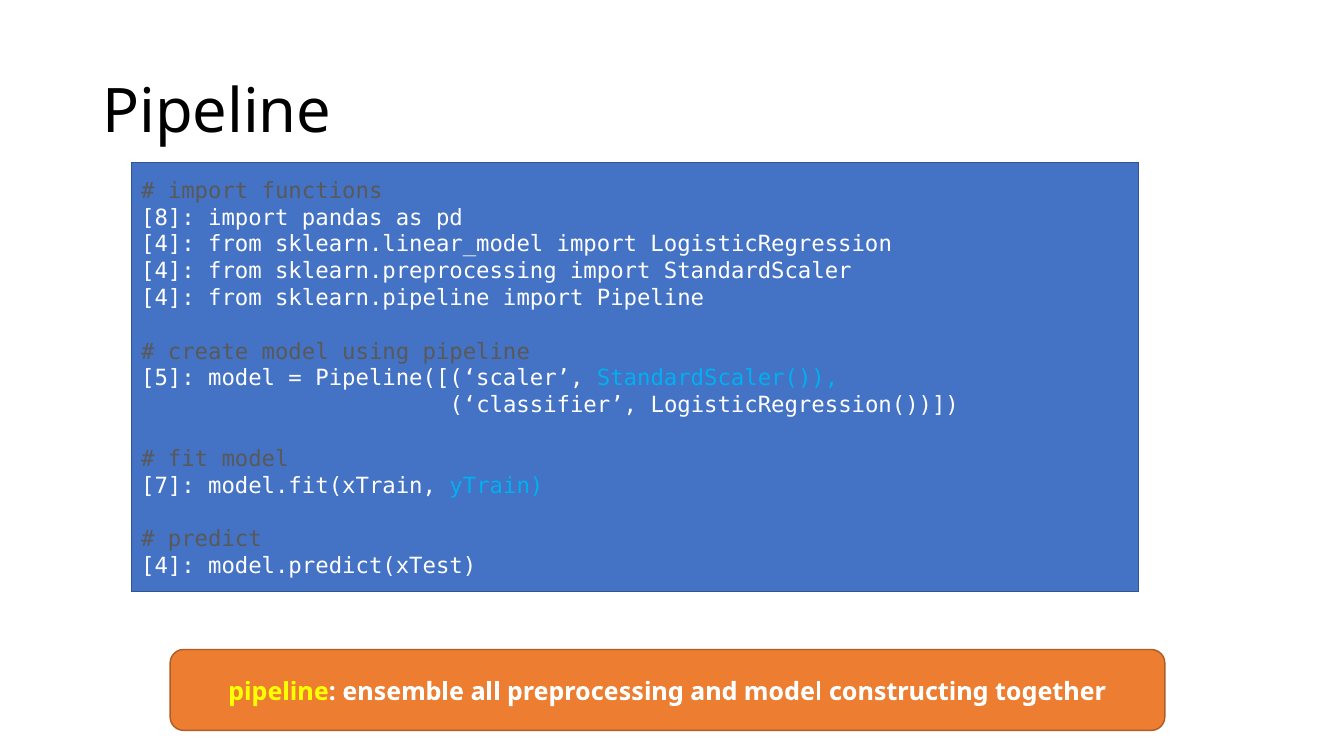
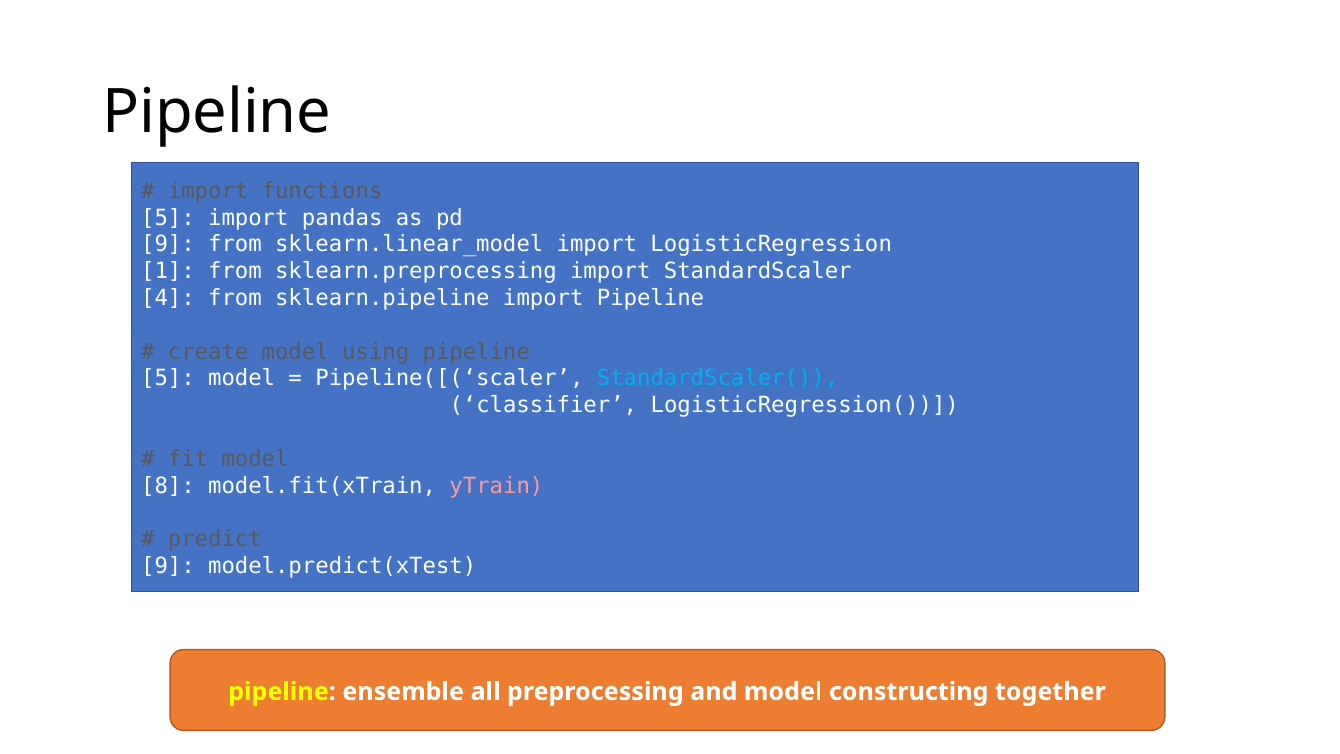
8 at (168, 218): 8 -> 5
4 at (168, 244): 4 -> 9
4 at (168, 271): 4 -> 1
7: 7 -> 8
yTrain colour: light blue -> pink
4 at (168, 566): 4 -> 9
